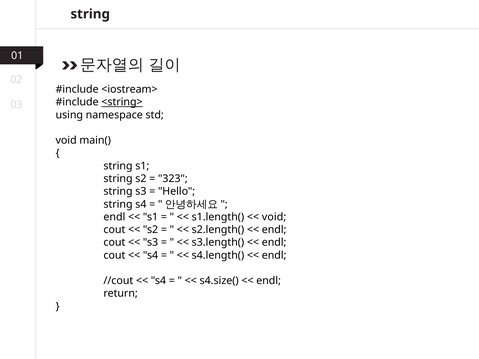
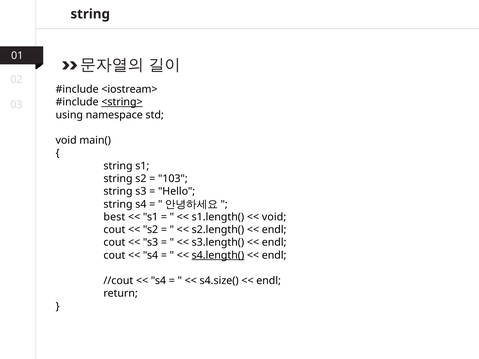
323: 323 -> 103
endl at (114, 217): endl -> best
s4.length( underline: none -> present
